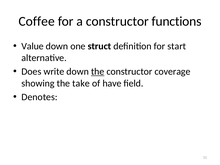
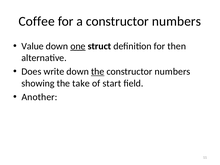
a constructor functions: functions -> numbers
one underline: none -> present
start: start -> then
coverage at (172, 72): coverage -> numbers
have: have -> start
Denotes: Denotes -> Another
